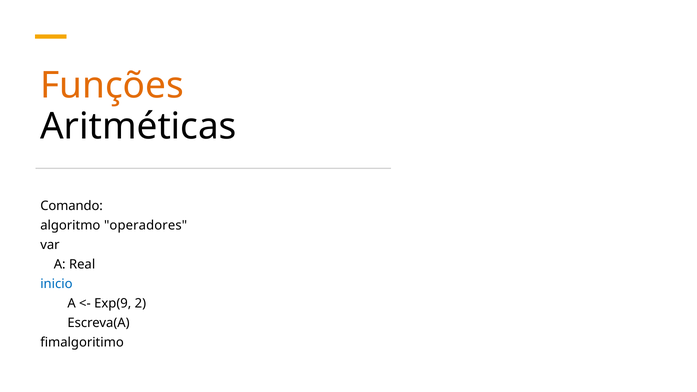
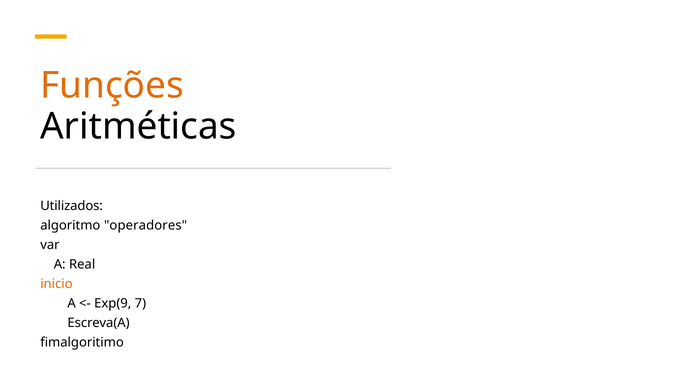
Comando: Comando -> Utilizados
inicio colour: blue -> orange
2: 2 -> 7
